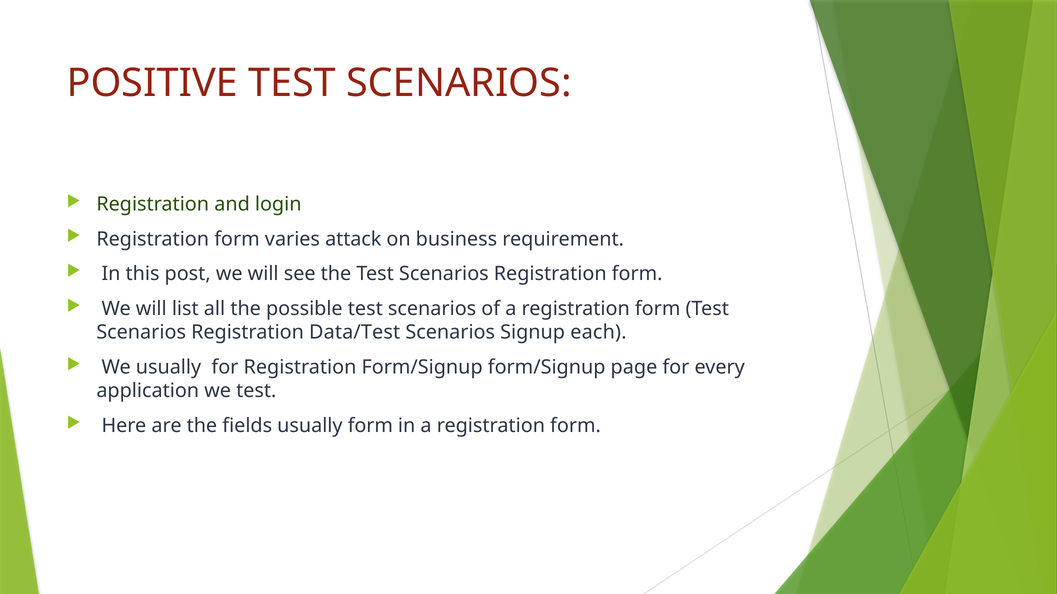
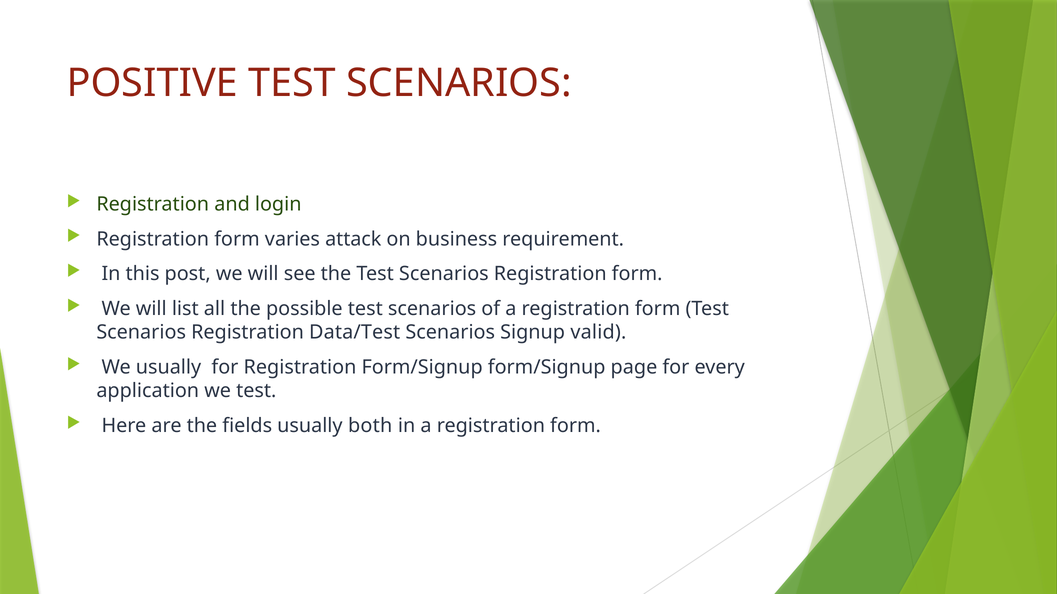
each: each -> valid
usually form: form -> both
